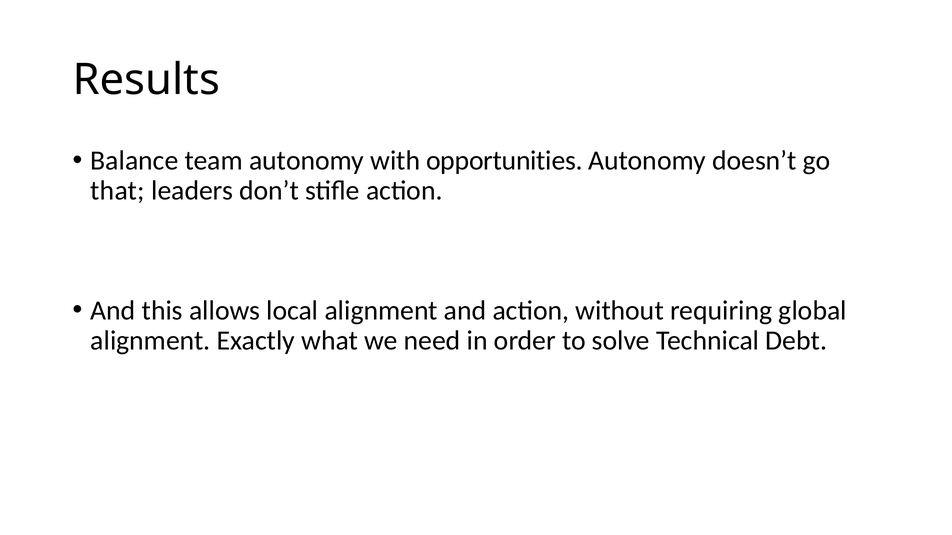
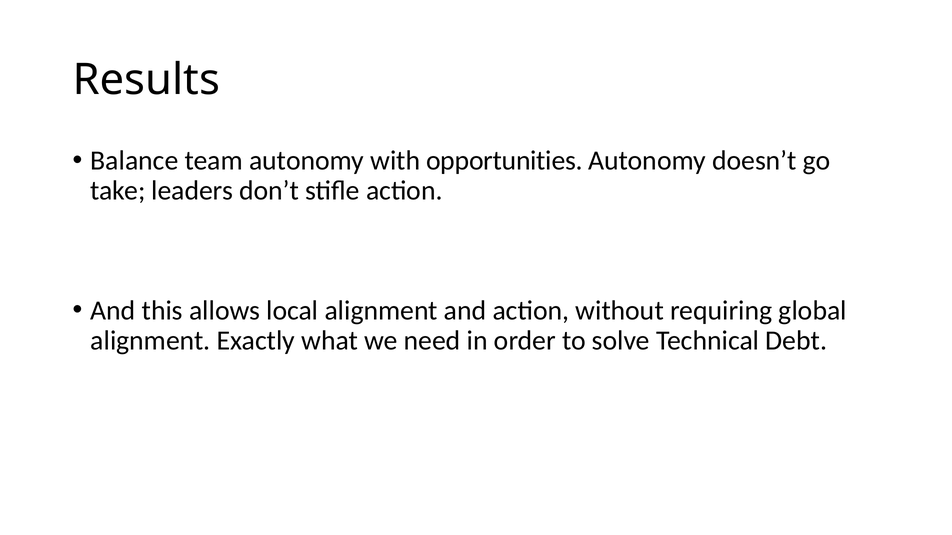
that: that -> take
